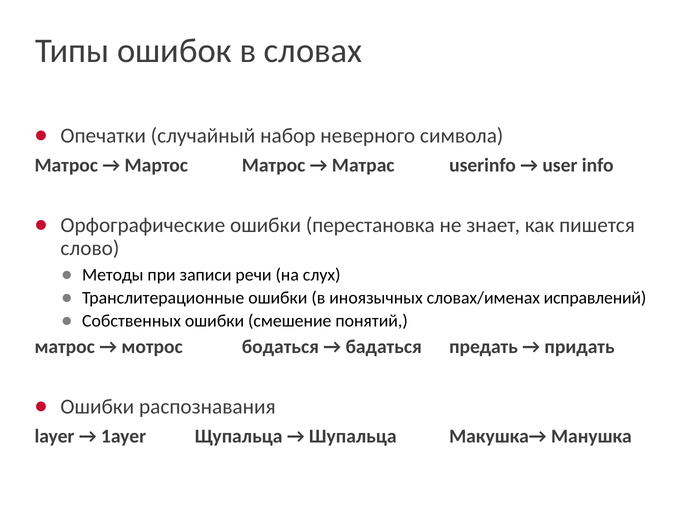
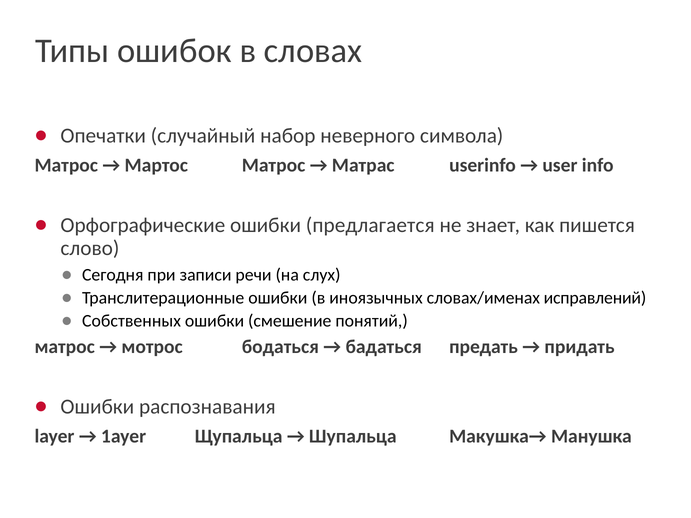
перестановка: перестановка -> предлагается
Методы: Методы -> Сегодня
